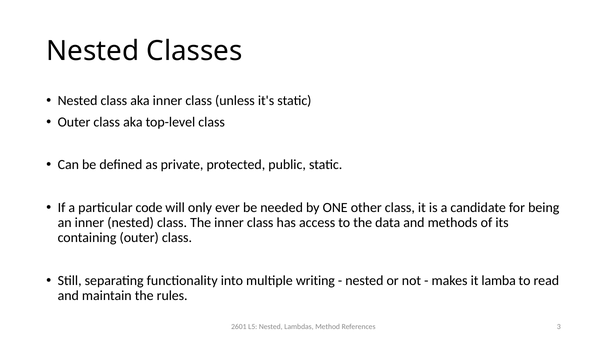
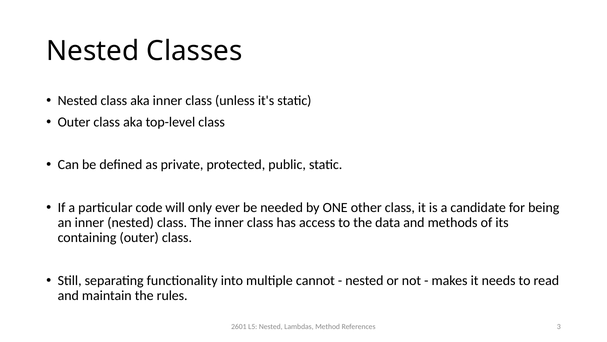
writing: writing -> cannot
lamba: lamba -> needs
